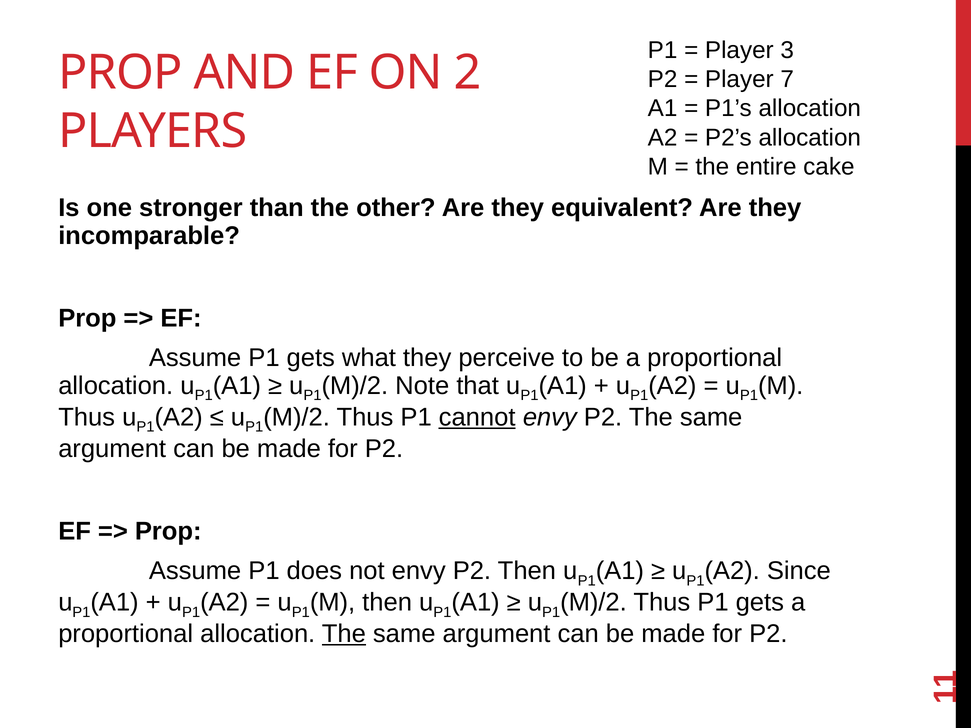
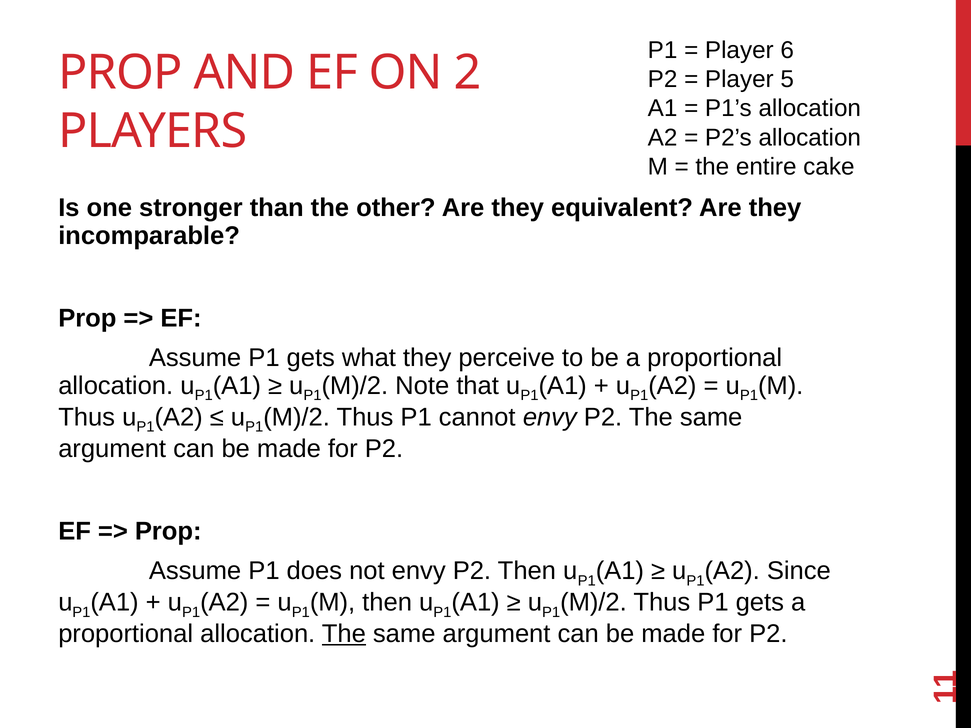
3: 3 -> 6
7: 7 -> 5
cannot underline: present -> none
